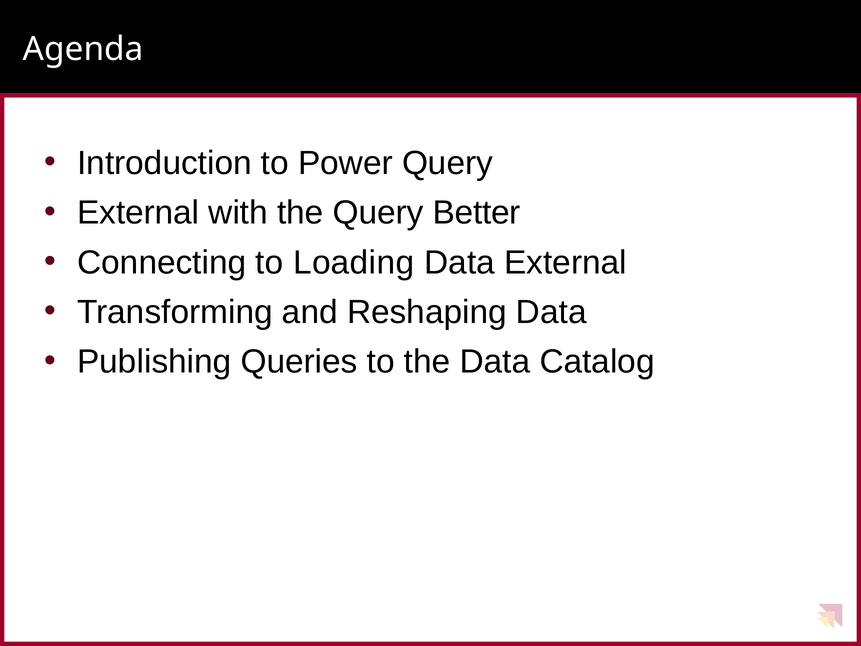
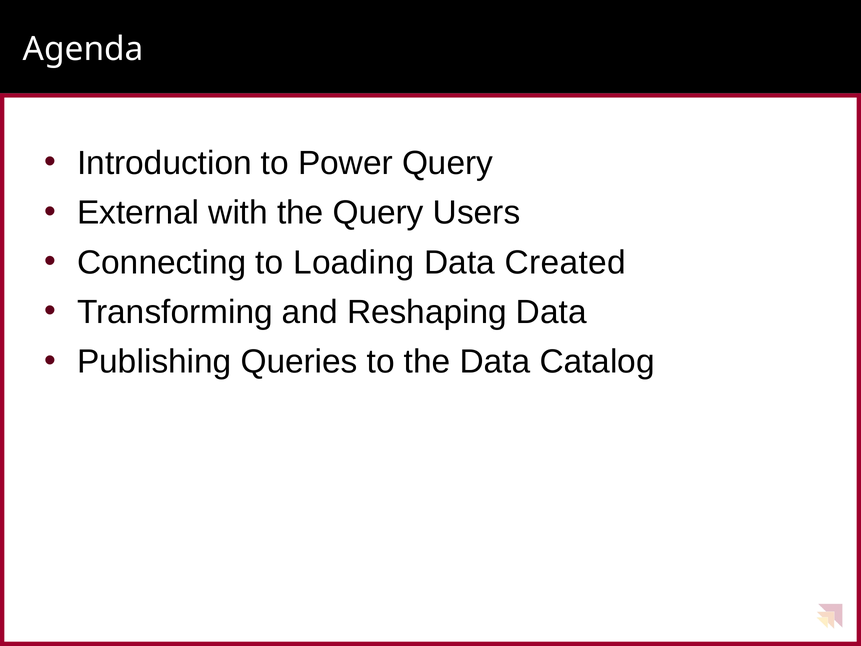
Better: Better -> Users
Data External: External -> Created
